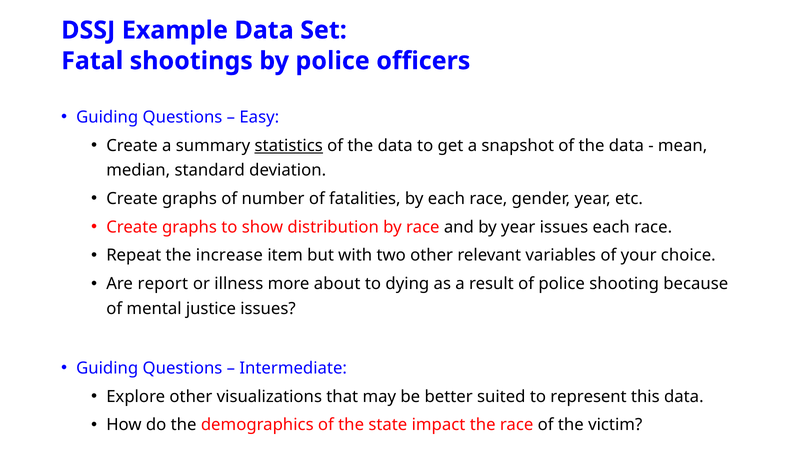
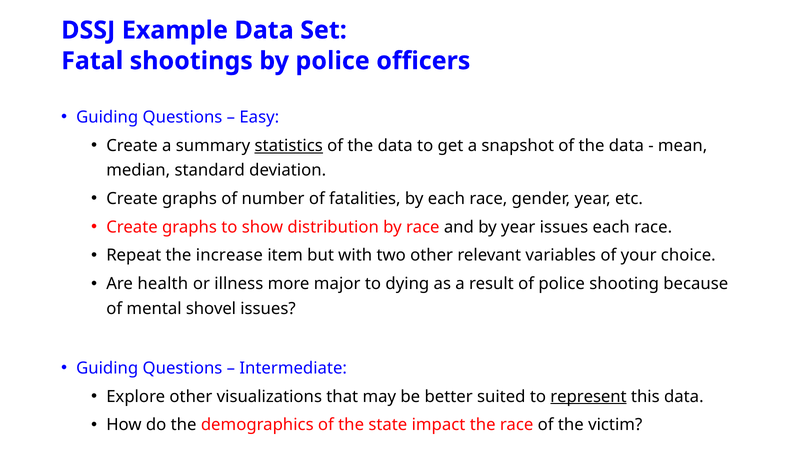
report: report -> health
about: about -> major
justice: justice -> shovel
represent underline: none -> present
